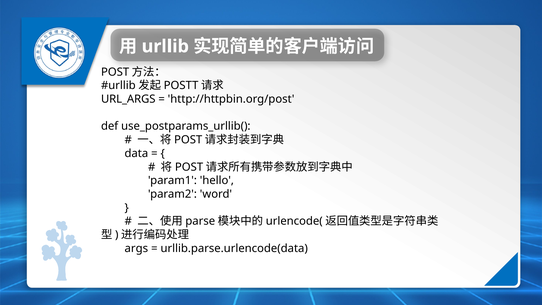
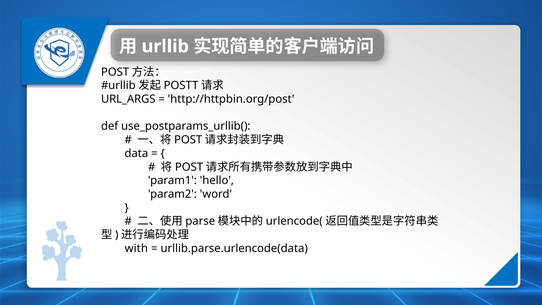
args: args -> with
